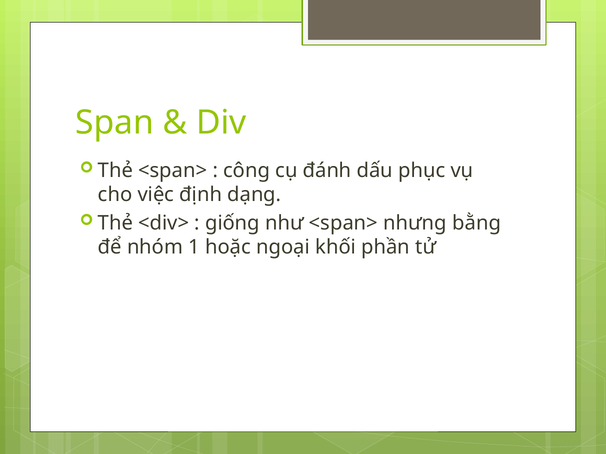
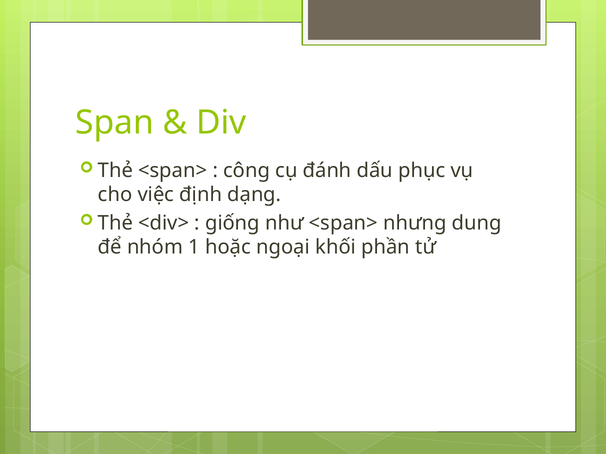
bằng: bằng -> dung
